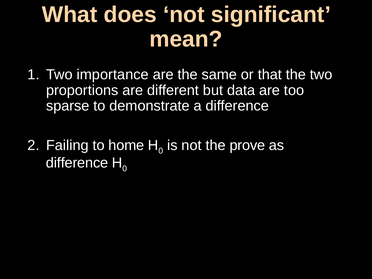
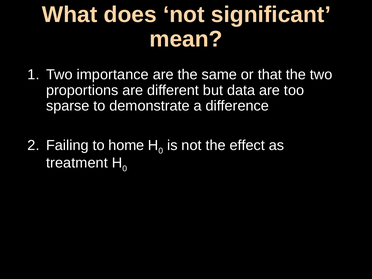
prove: prove -> effect
difference at (77, 163): difference -> treatment
